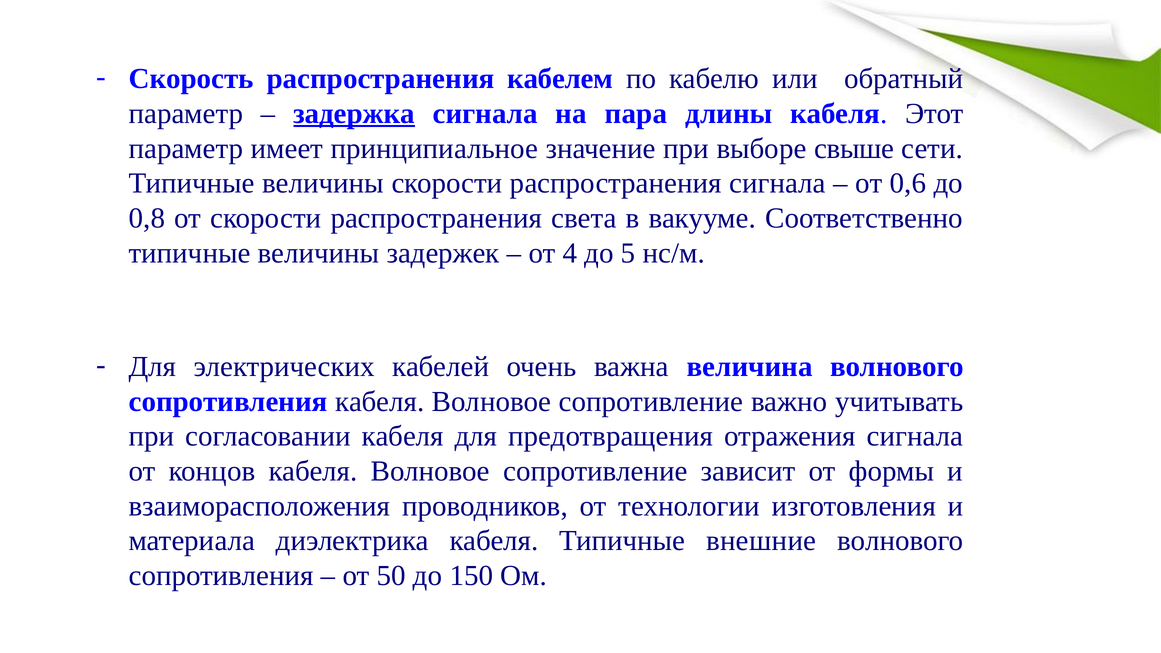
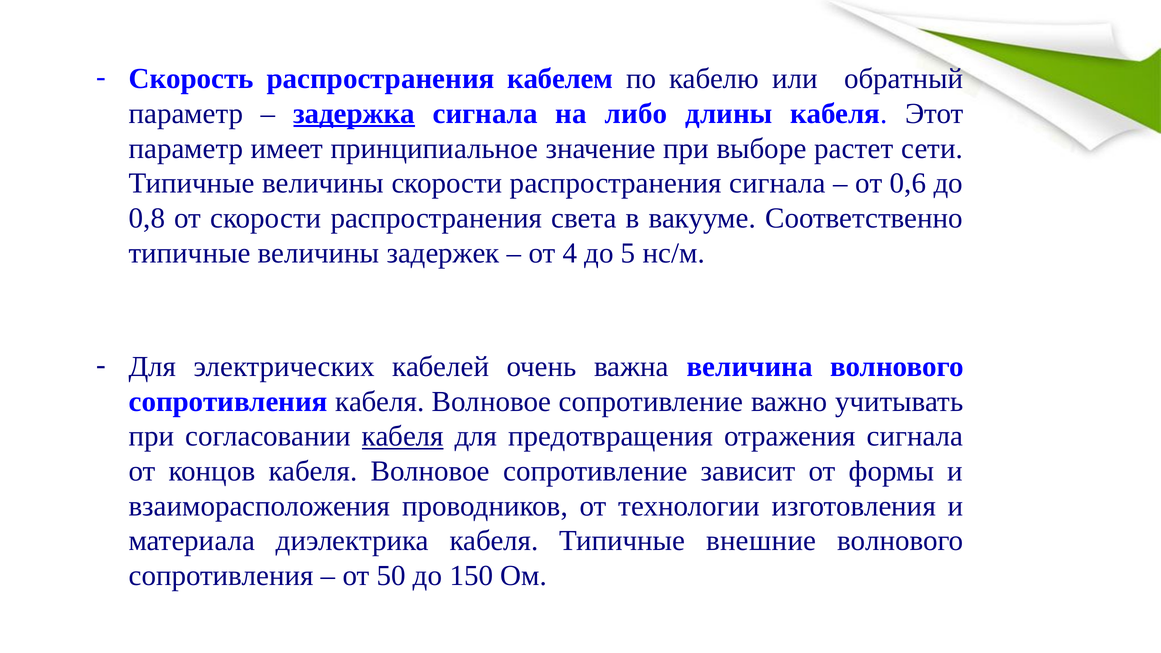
пара: пара -> либо
свыше: свыше -> растет
кабеля at (403, 436) underline: none -> present
